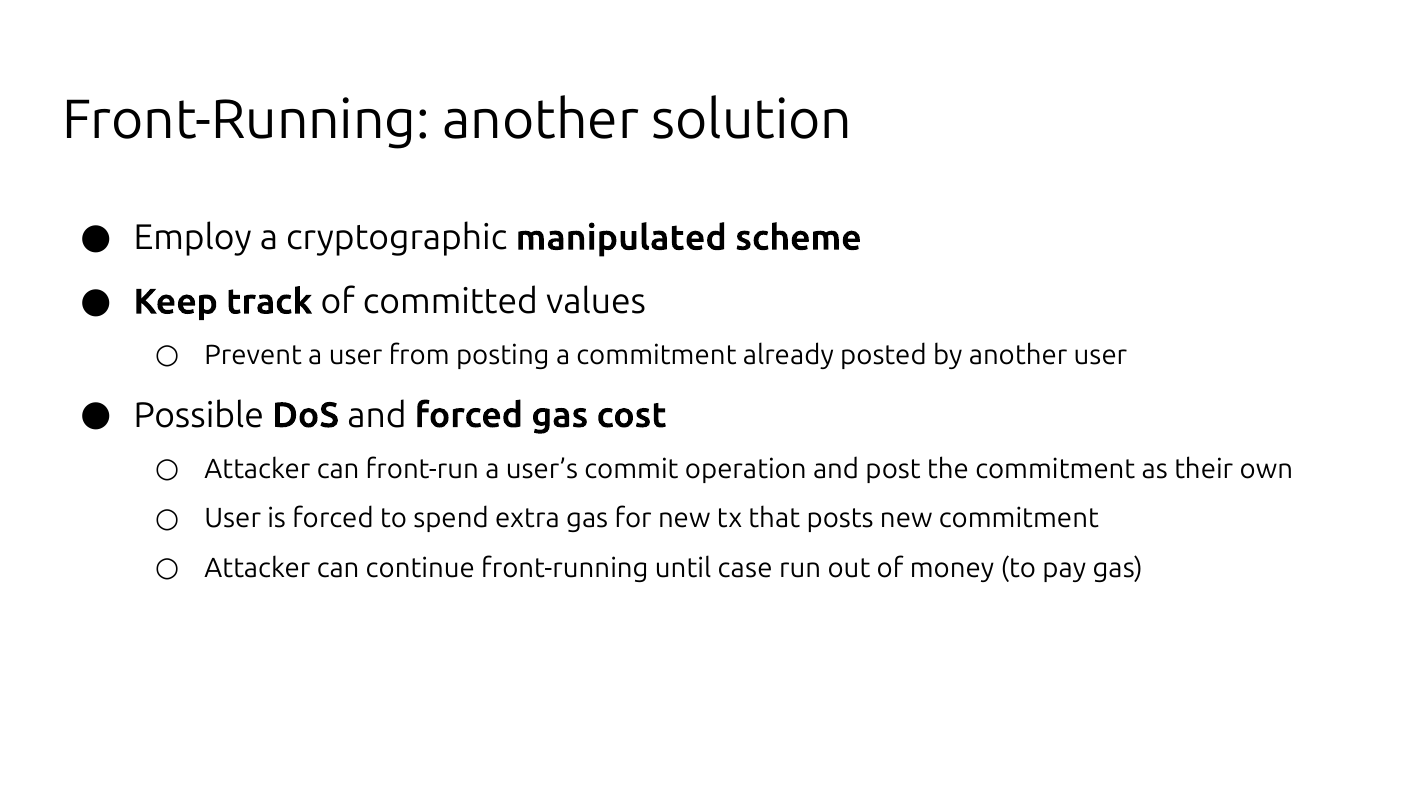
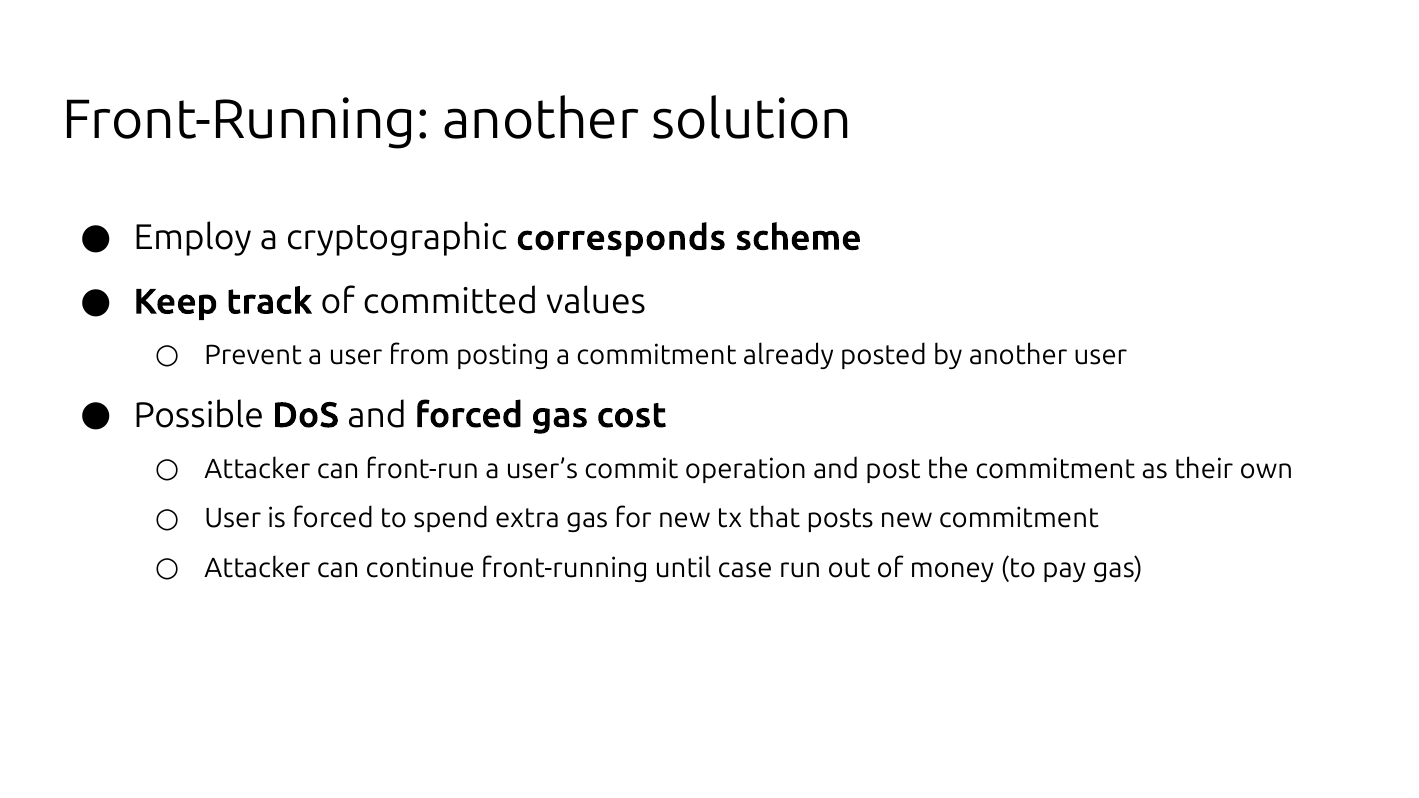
manipulated: manipulated -> corresponds
